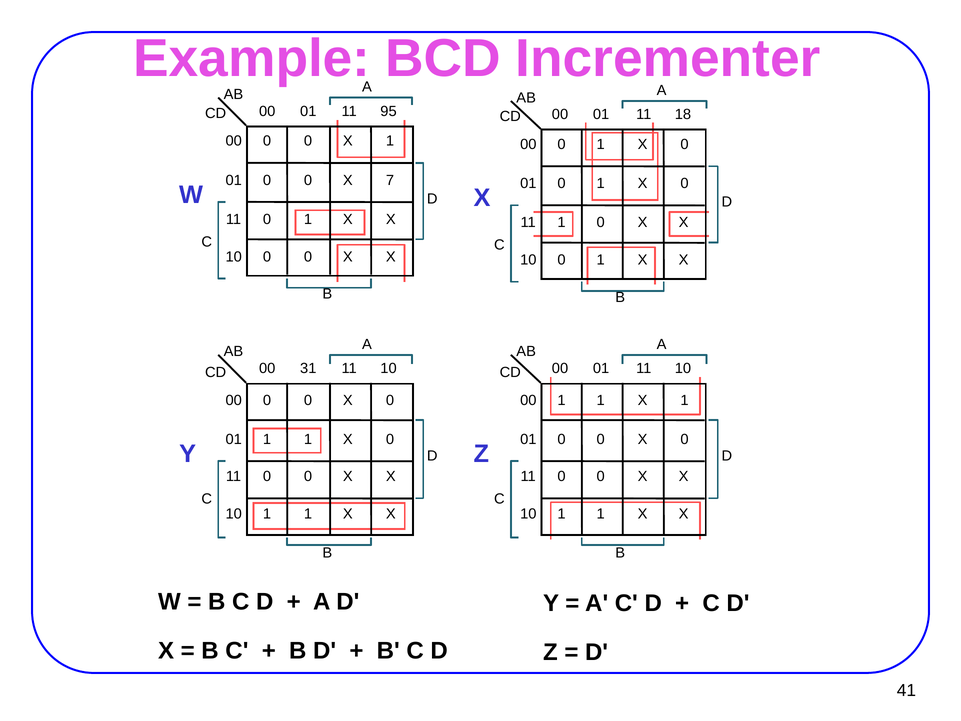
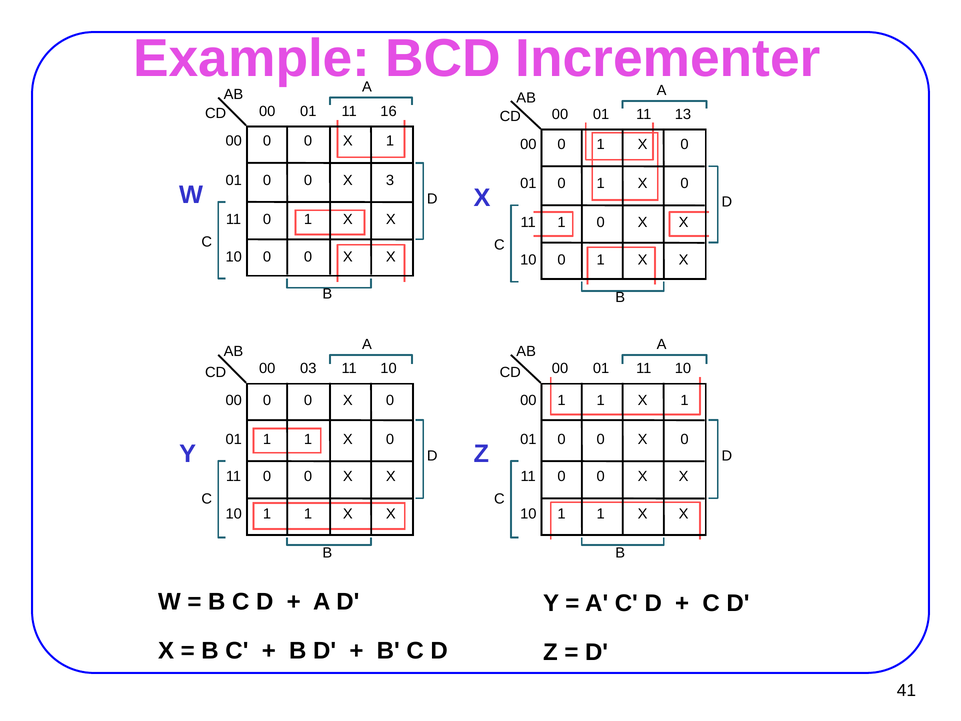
95: 95 -> 16
18: 18 -> 13
7: 7 -> 3
31: 31 -> 03
